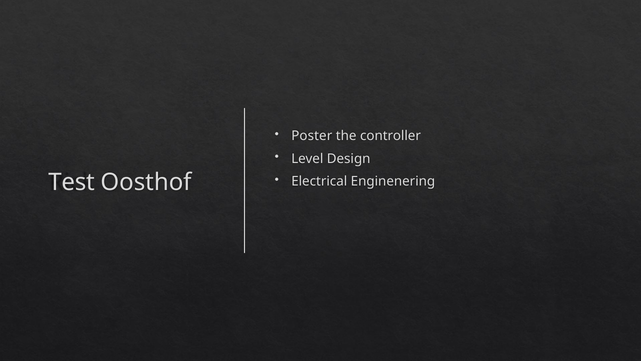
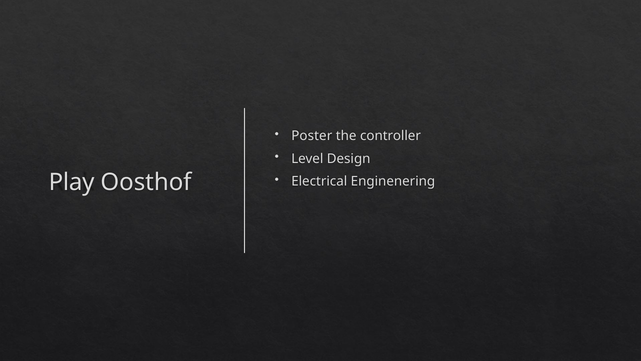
Test: Test -> Play
